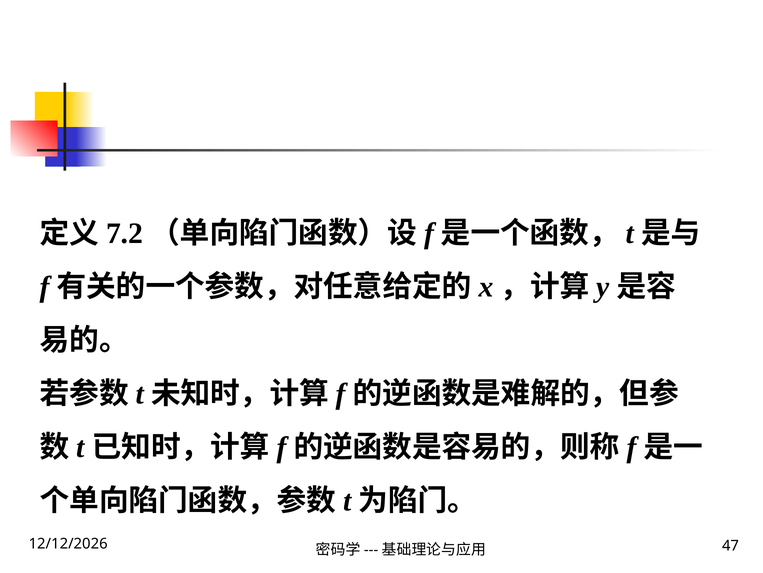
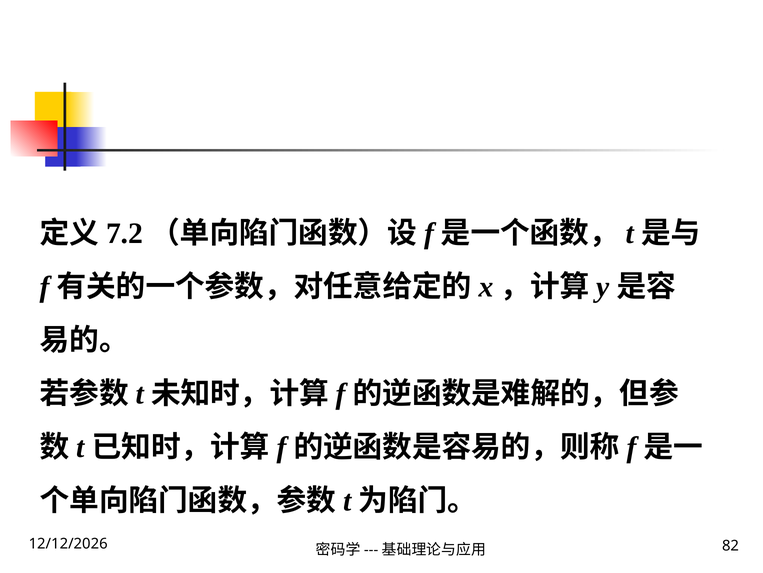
47: 47 -> 82
